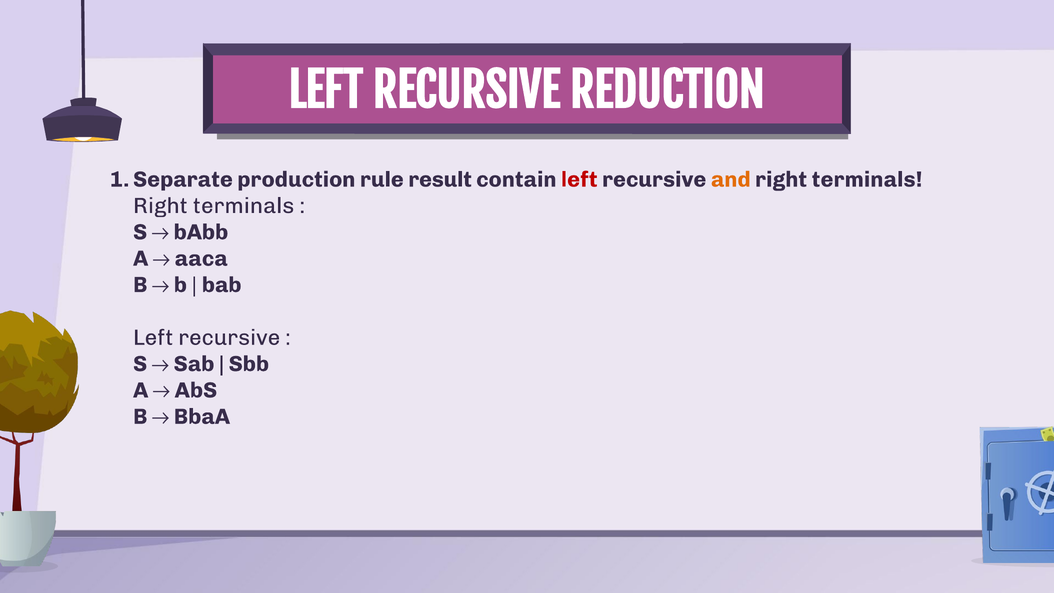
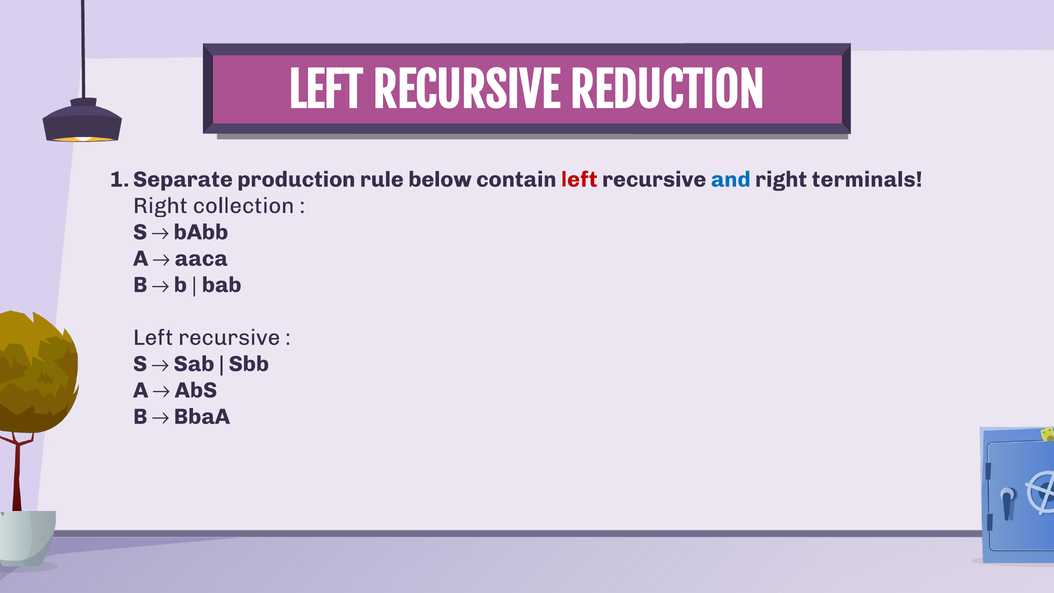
result: result -> below
and colour: orange -> blue
terminals at (243, 206): terminals -> collection
